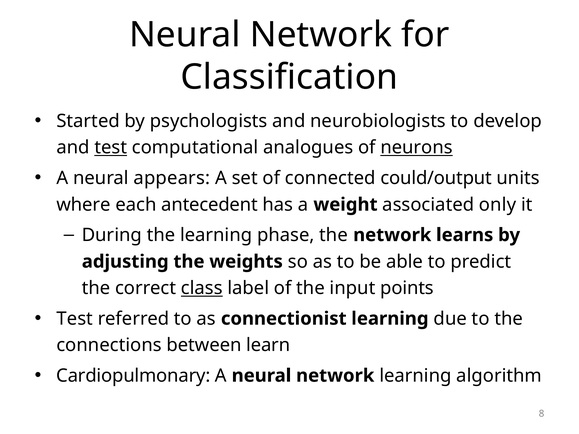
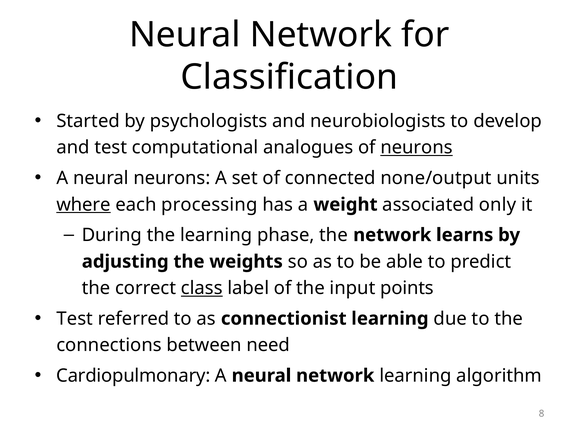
test at (111, 148) underline: present -> none
neural appears: appears -> neurons
could/output: could/output -> none/output
where underline: none -> present
antecedent: antecedent -> processing
learn: learn -> need
